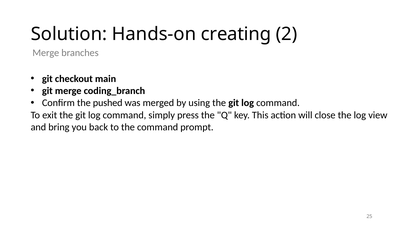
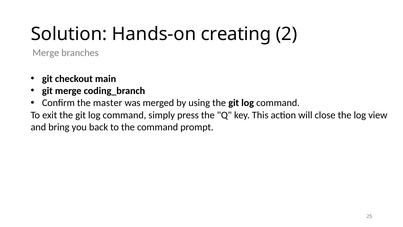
pushed: pushed -> master
